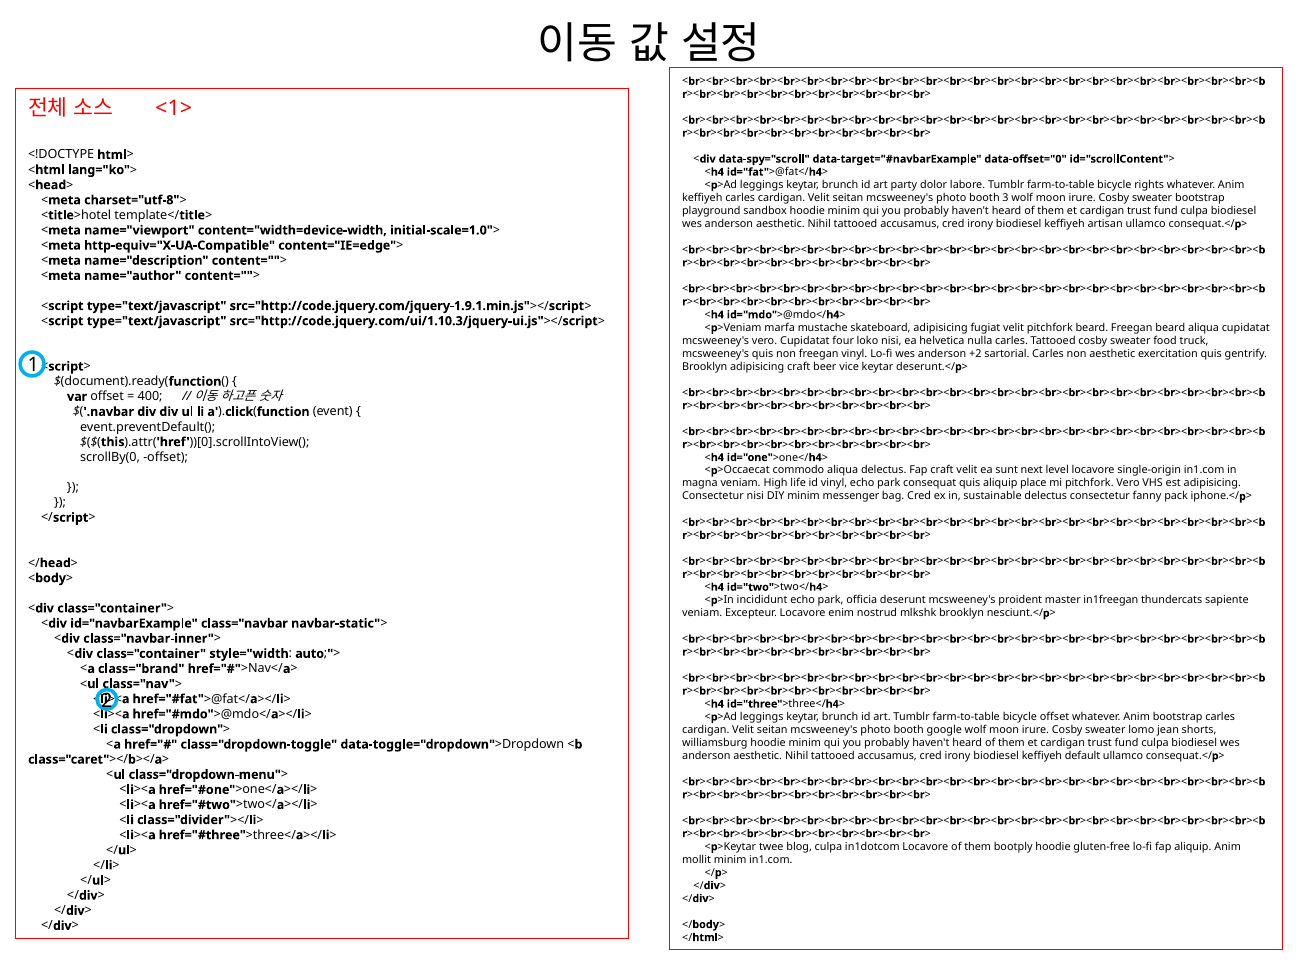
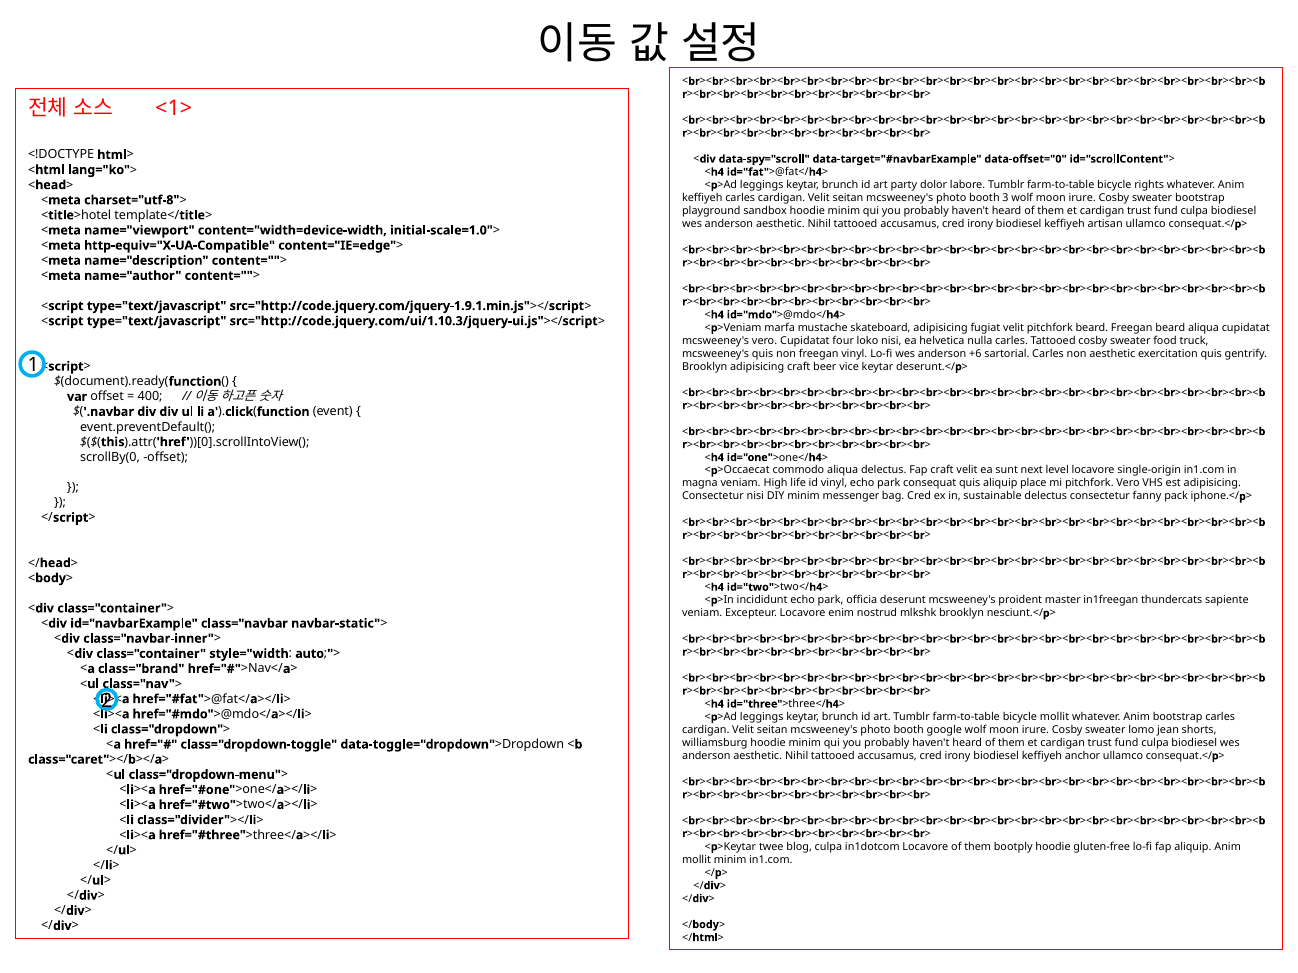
+2: +2 -> +6
bicycle offset: offset -> mollit
default: default -> anchor
